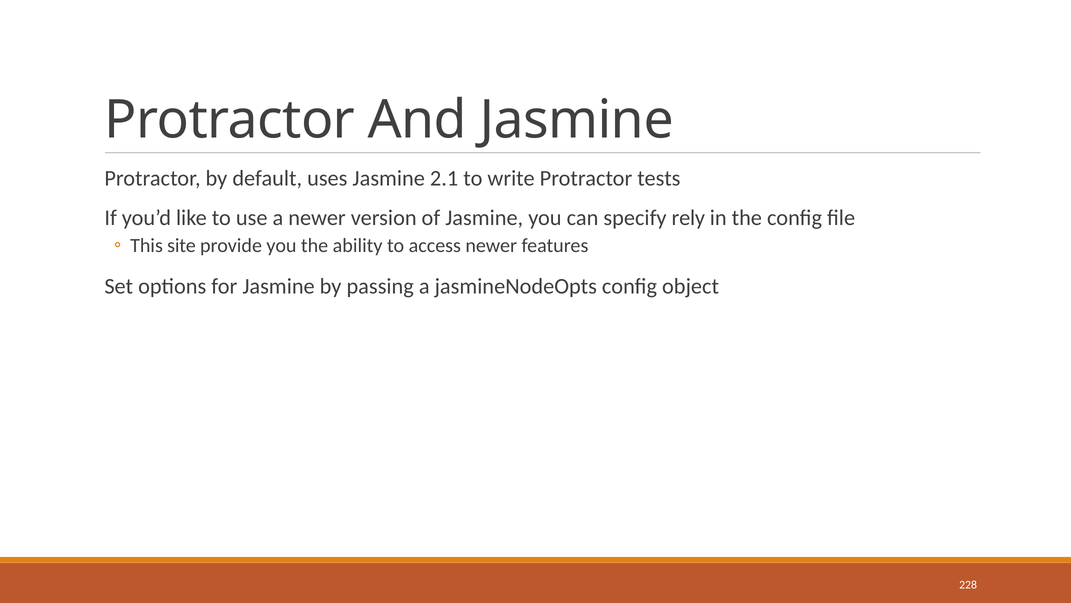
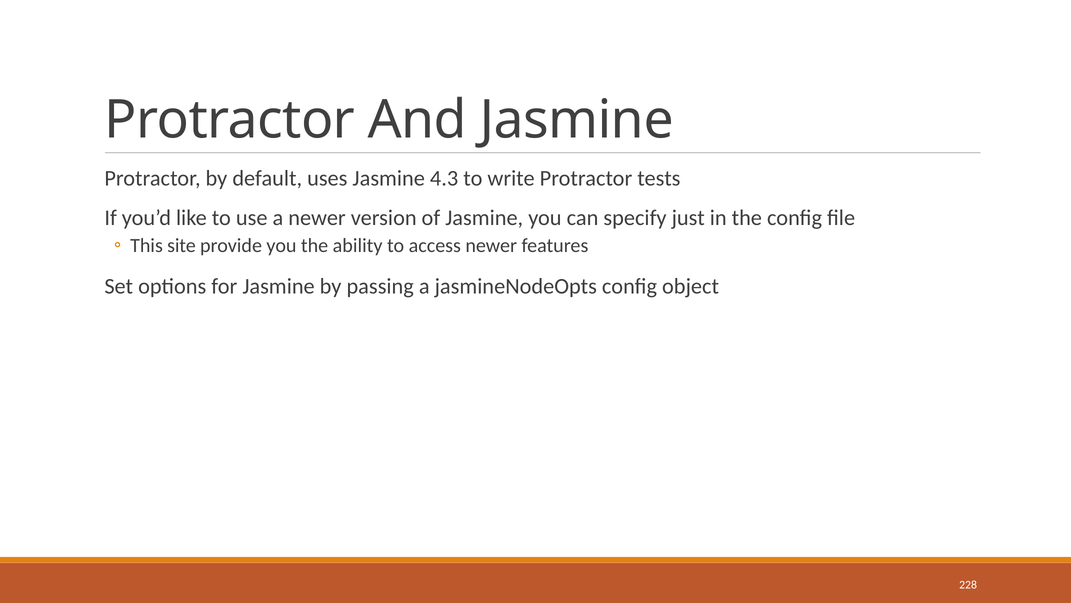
2.1: 2.1 -> 4.3
rely: rely -> just
